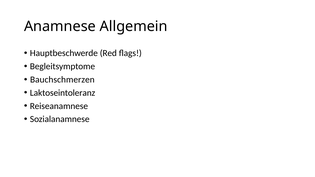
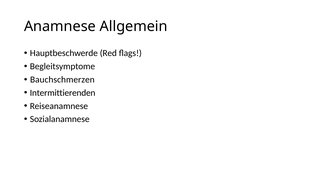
Laktoseintoleranz: Laktoseintoleranz -> Intermittierenden
